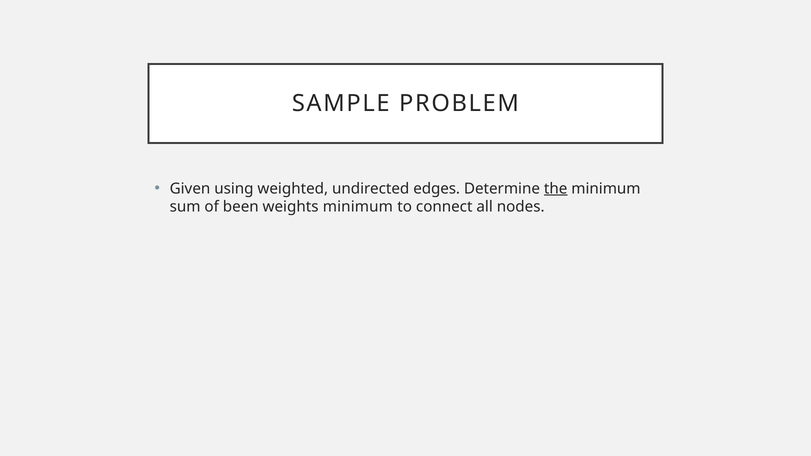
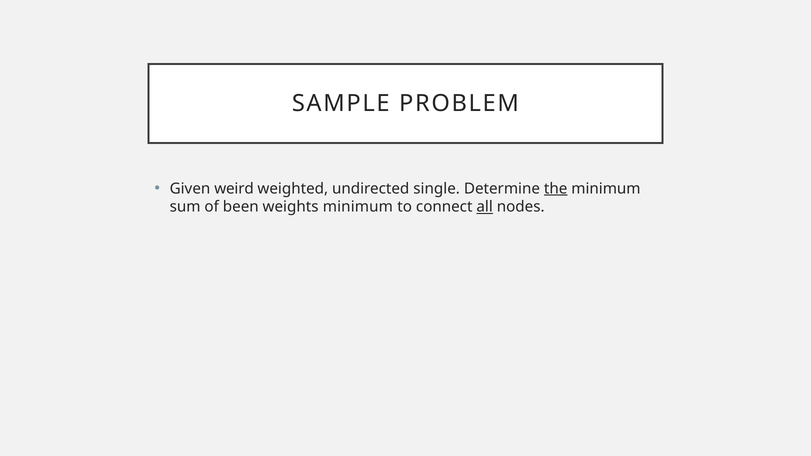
using: using -> weird
edges: edges -> single
all underline: none -> present
